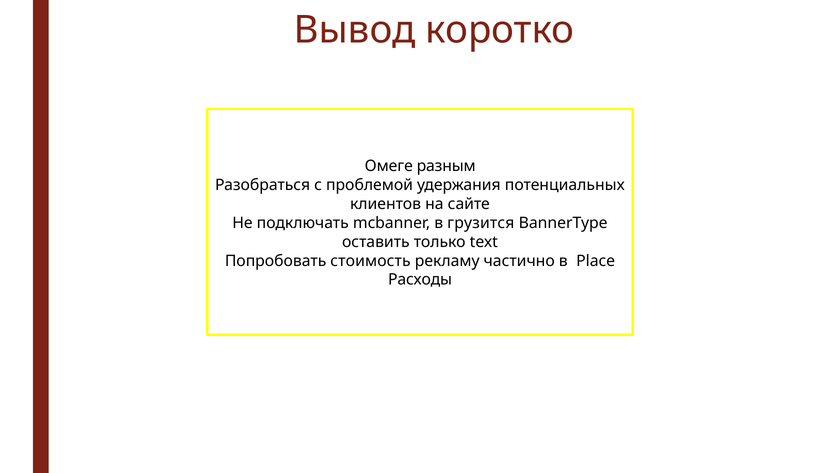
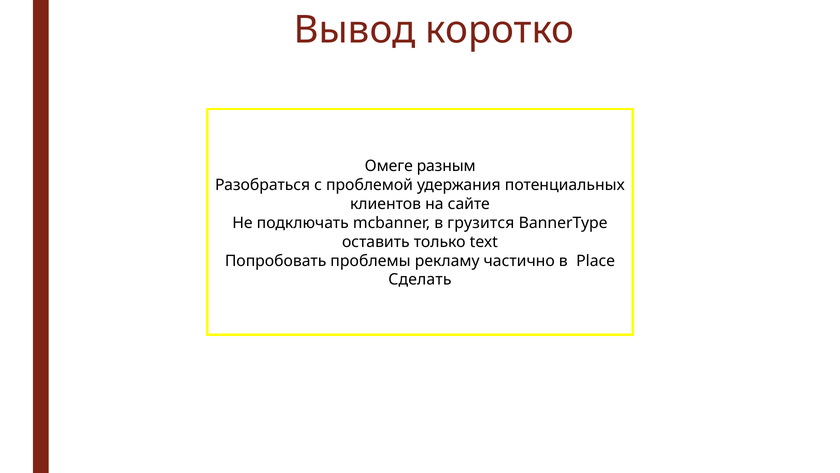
стоимость: стоимость -> проблемы
Расходы: Расходы -> Сделать
